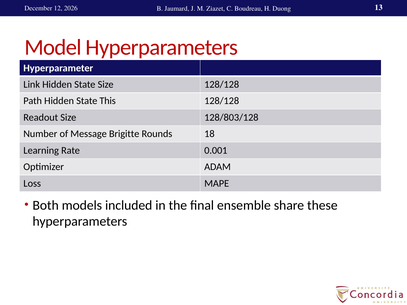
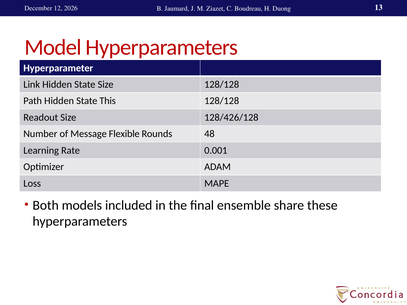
128/803/128: 128/803/128 -> 128/426/128
Brigitte: Brigitte -> Flexible
18: 18 -> 48
